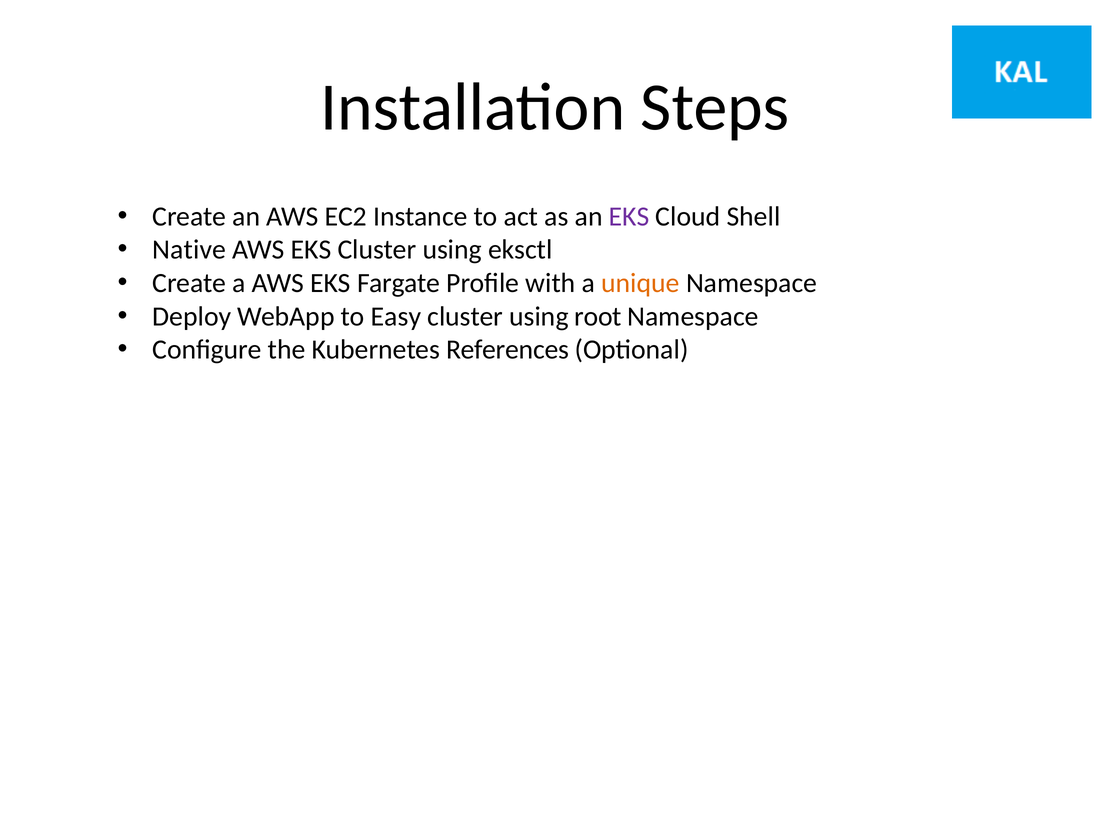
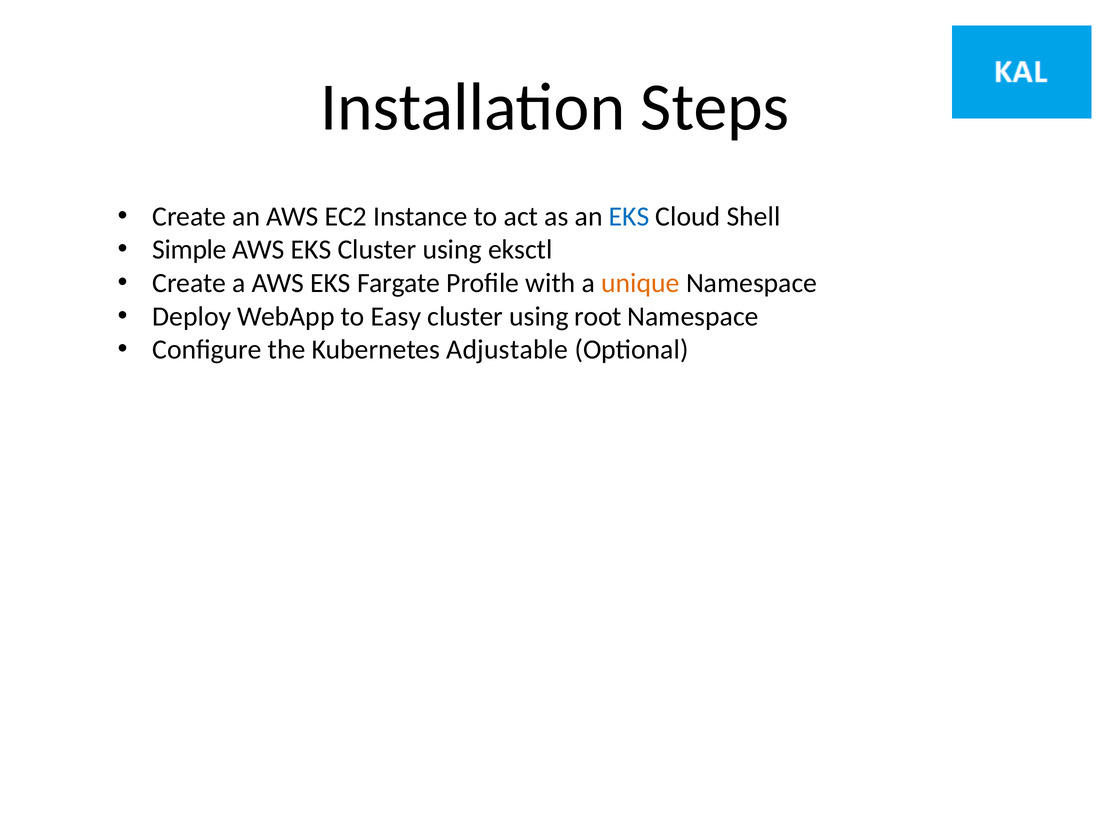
EKS at (629, 216) colour: purple -> blue
Native: Native -> Simple
References: References -> Adjustable
